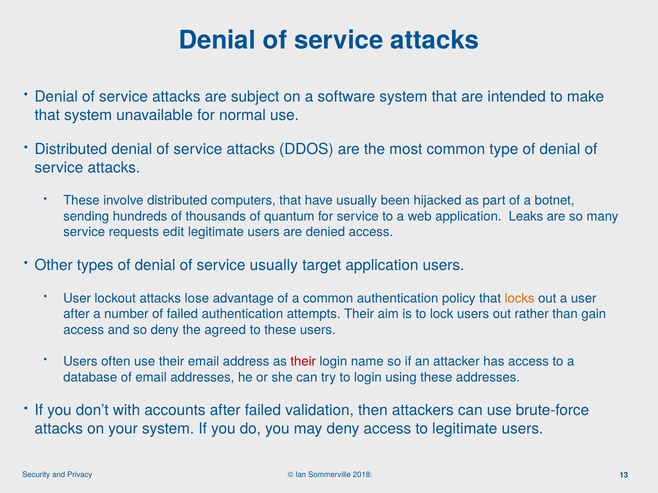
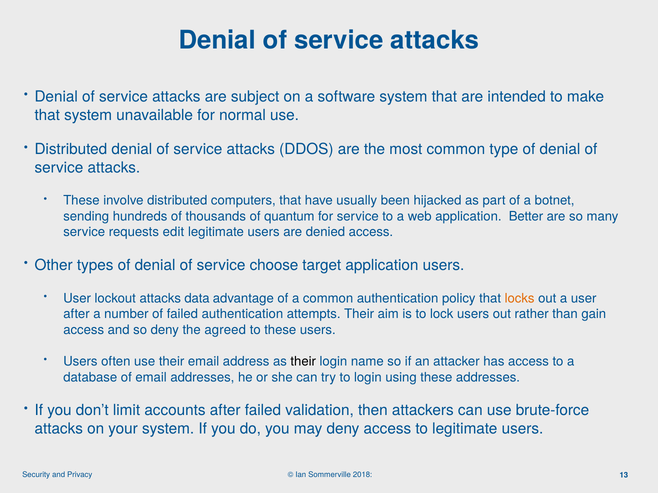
Leaks: Leaks -> Better
service usually: usually -> choose
lose: lose -> data
their at (303, 362) colour: red -> black
with: with -> limit
